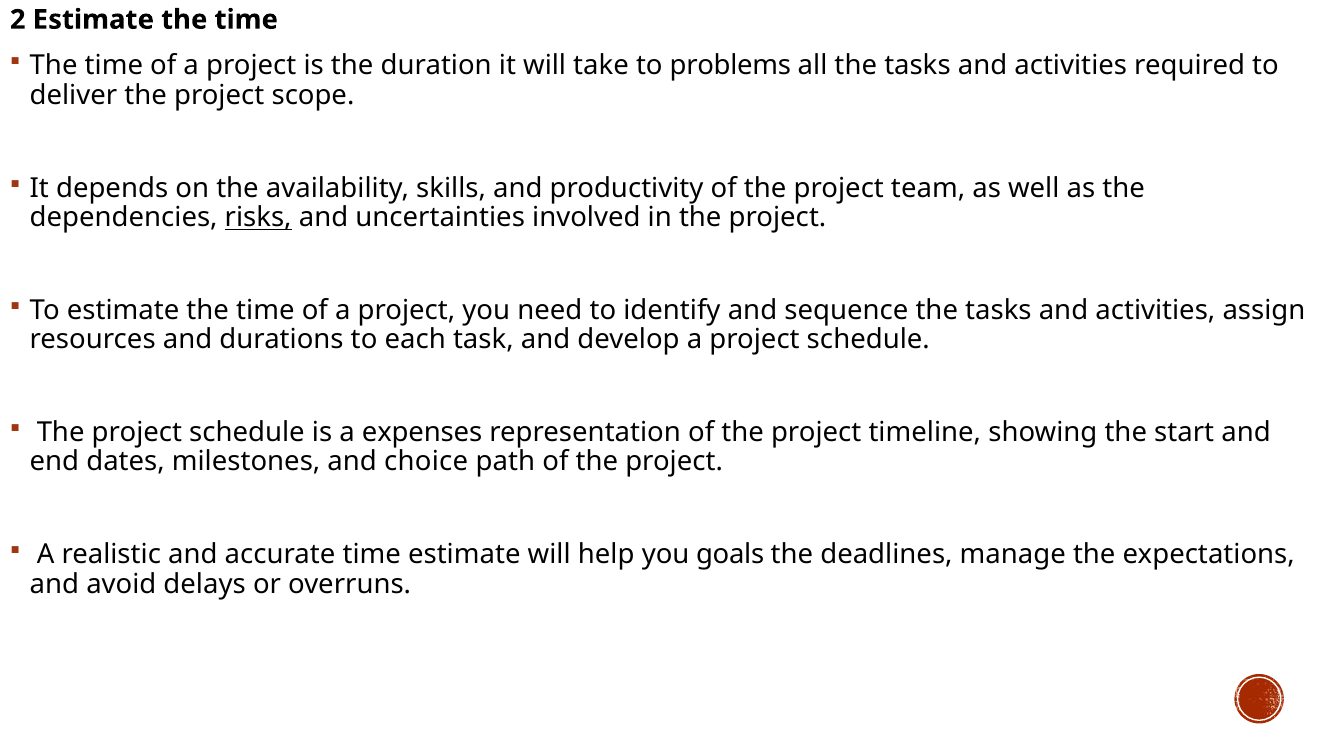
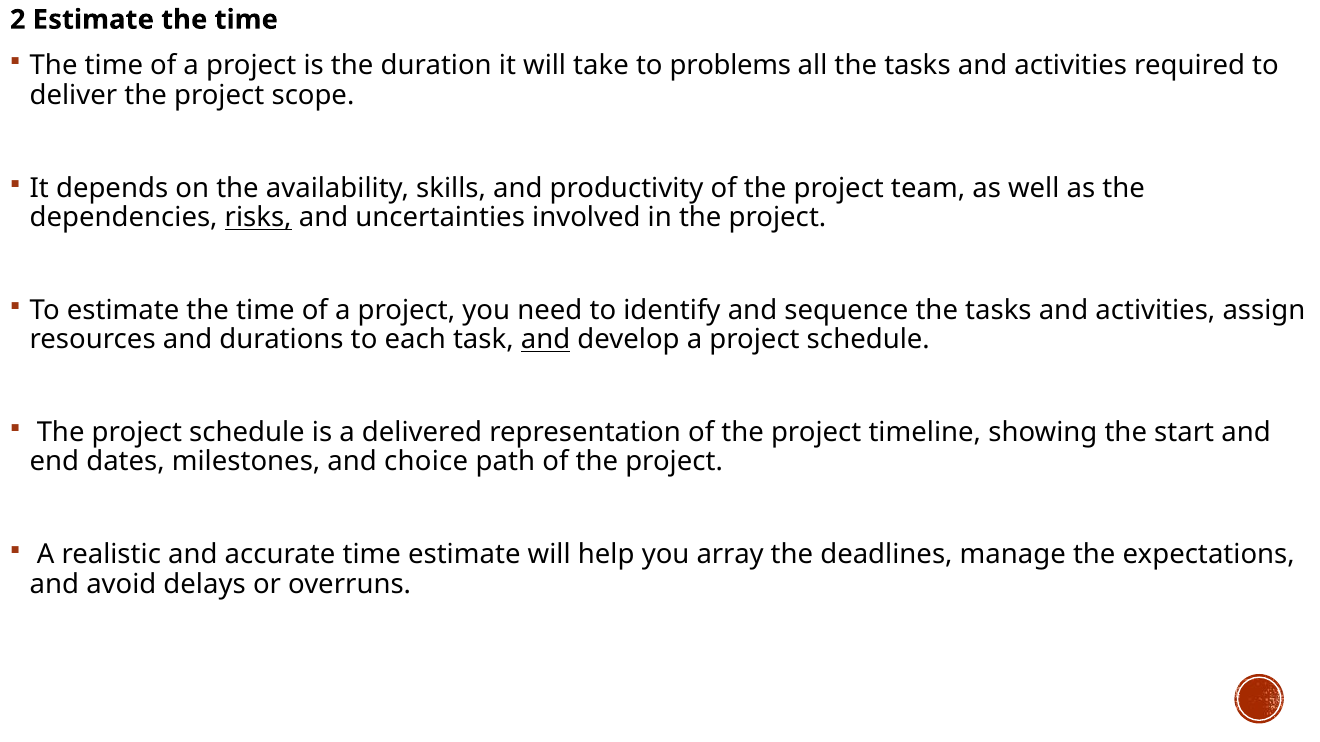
and at (546, 340) underline: none -> present
expenses: expenses -> delivered
goals: goals -> array
